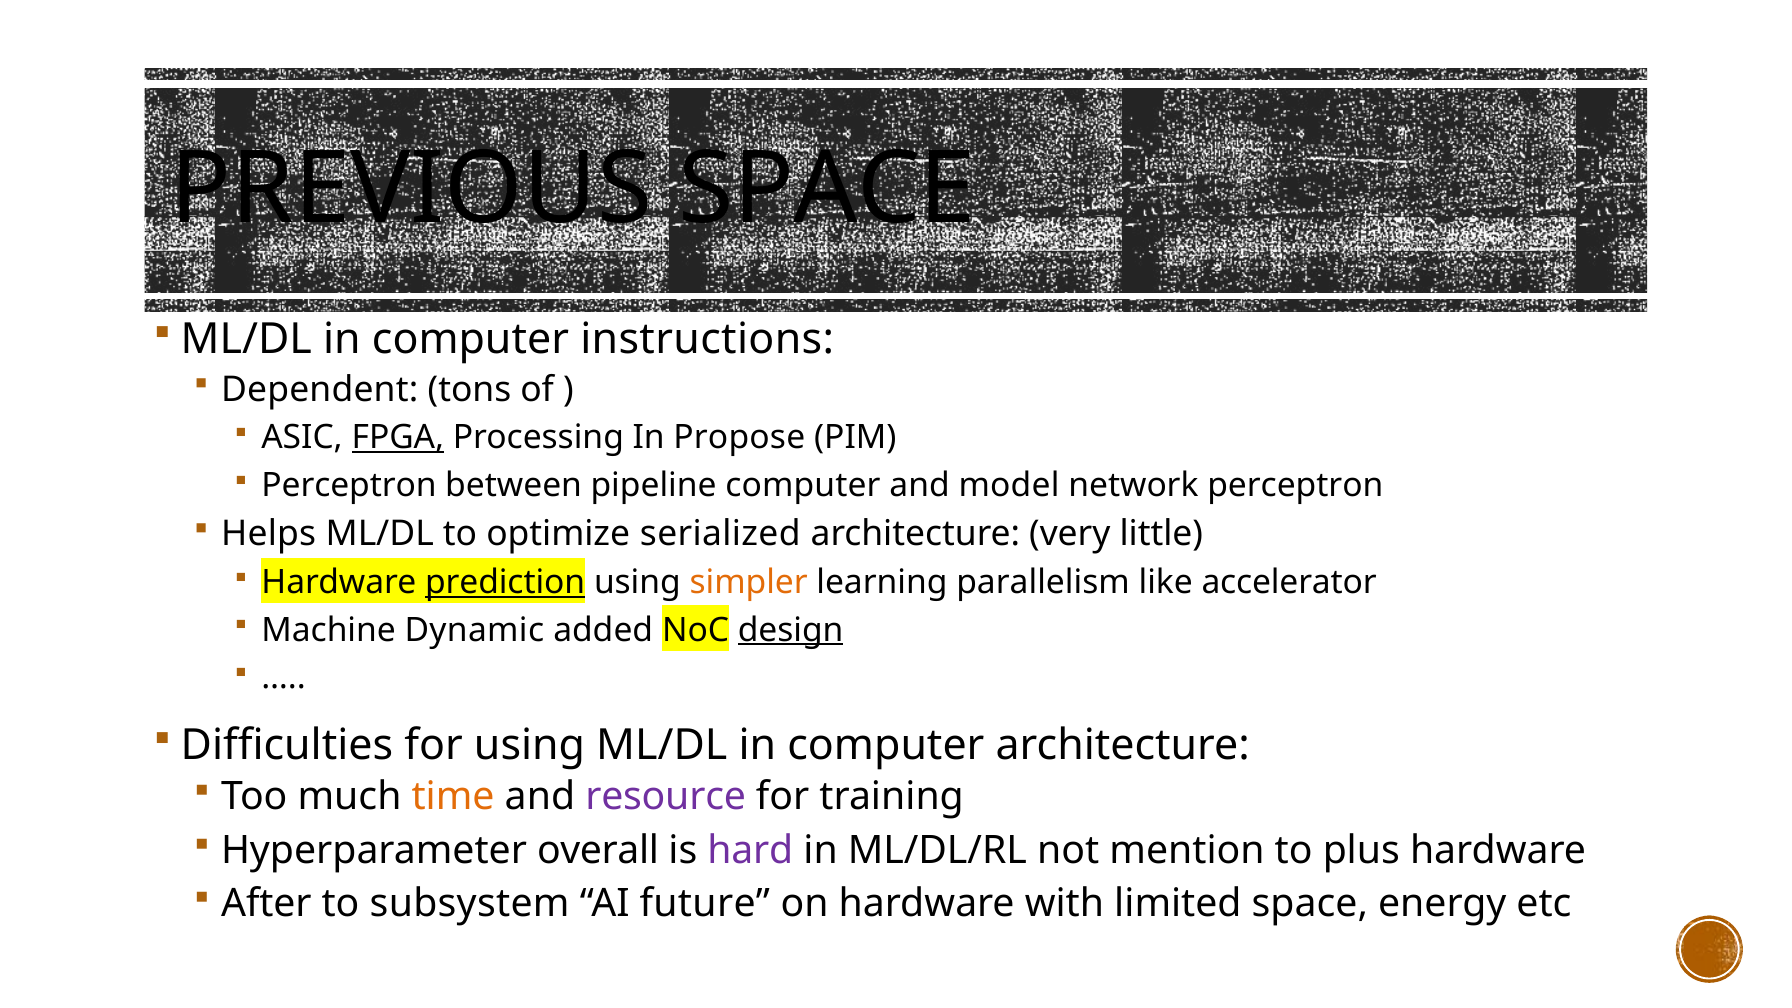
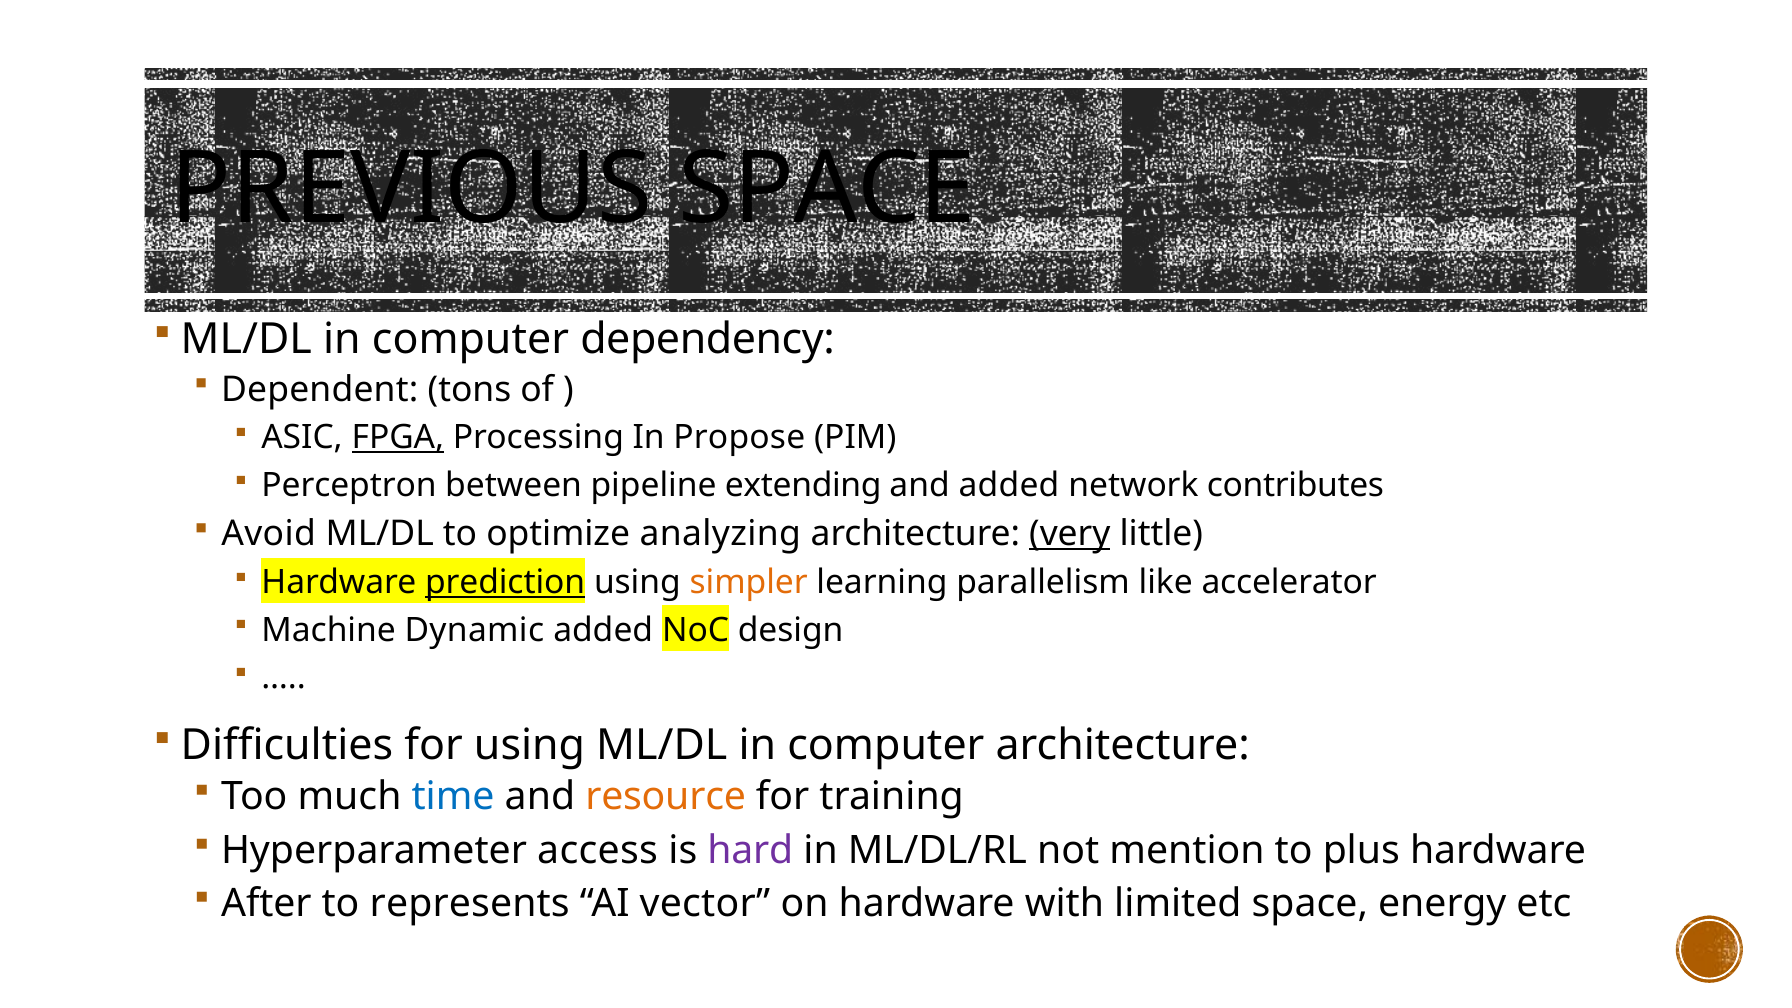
instructions: instructions -> dependency
pipeline computer: computer -> extending
and model: model -> added
network perceptron: perceptron -> contributes
Helps: Helps -> Avoid
serialized: serialized -> analyzing
very underline: none -> present
design underline: present -> none
time colour: orange -> blue
resource colour: purple -> orange
overall: overall -> access
subsystem: subsystem -> represents
future: future -> vector
